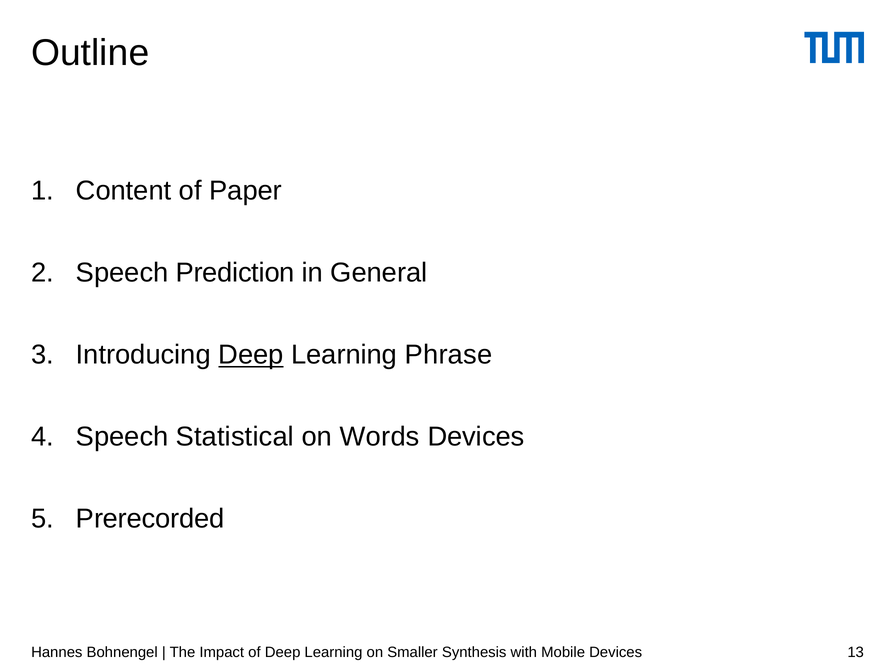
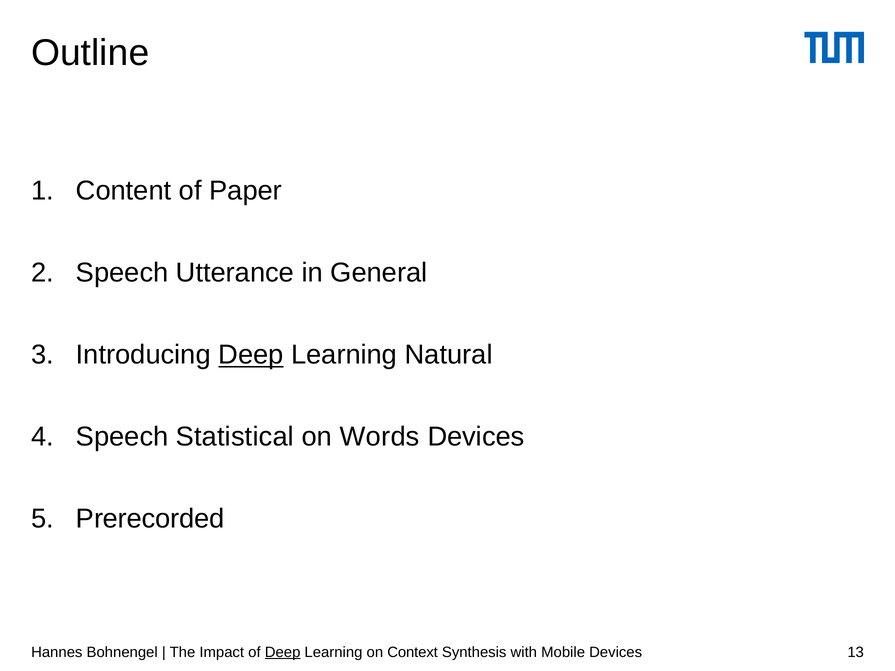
Prediction: Prediction -> Utterance
Phrase: Phrase -> Natural
Deep at (283, 652) underline: none -> present
Smaller: Smaller -> Context
